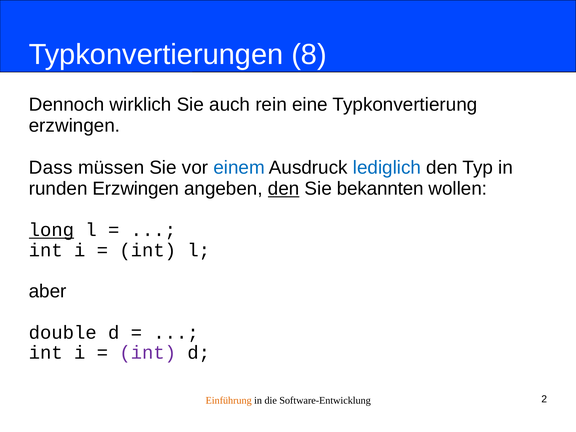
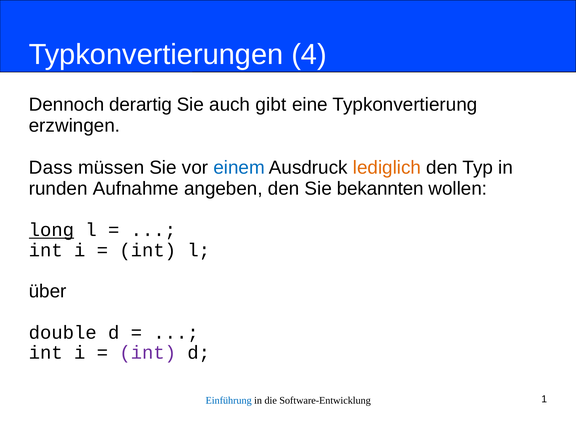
8: 8 -> 4
wirklich: wirklich -> derartig
rein: rein -> gibt
lediglich colour: blue -> orange
runden Erzwingen: Erzwingen -> Aufnahme
den at (284, 189) underline: present -> none
aber: aber -> über
Einführung colour: orange -> blue
2: 2 -> 1
